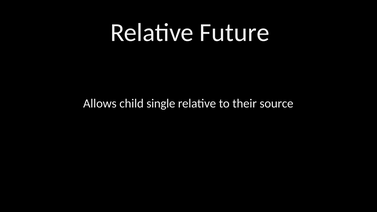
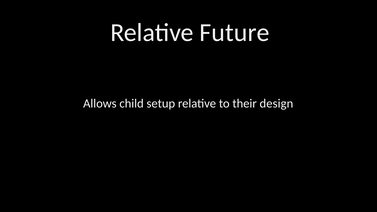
single: single -> setup
source: source -> design
